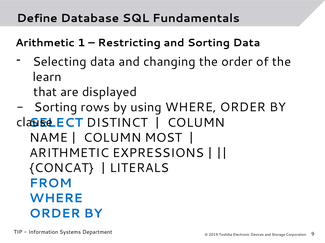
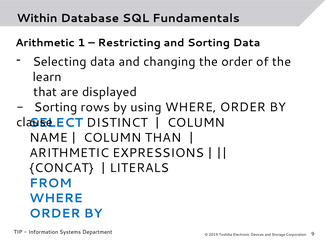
Define: Define -> Within
MOST: MOST -> THAN
